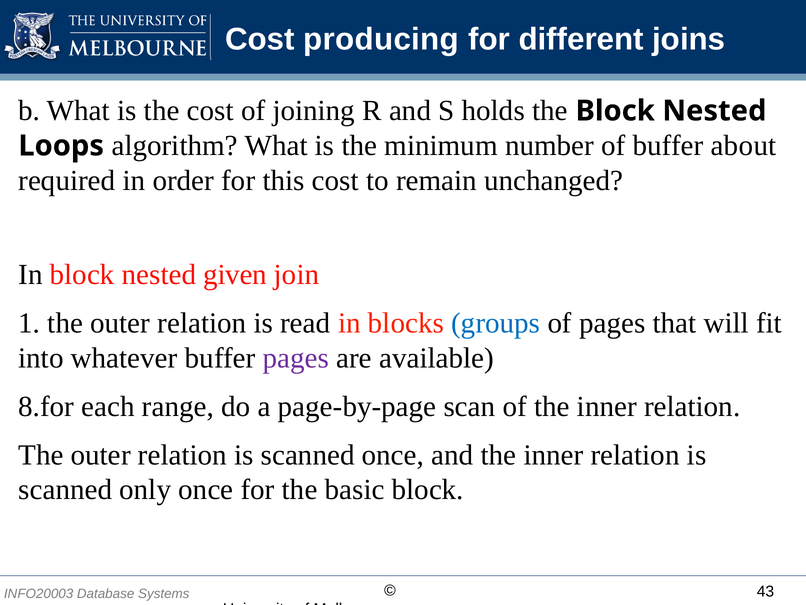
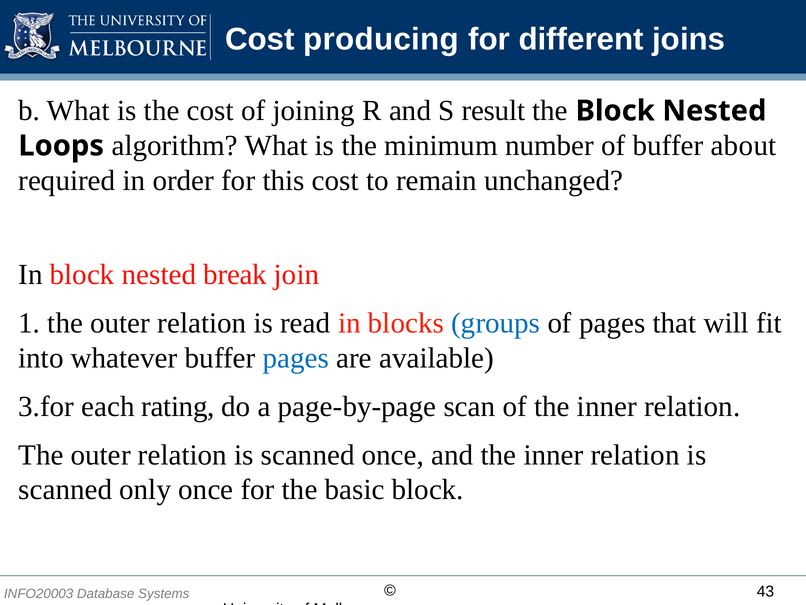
holds: holds -> result
given: given -> break
pages at (296, 358) colour: purple -> blue
8.for: 8.for -> 3.for
range: range -> rating
